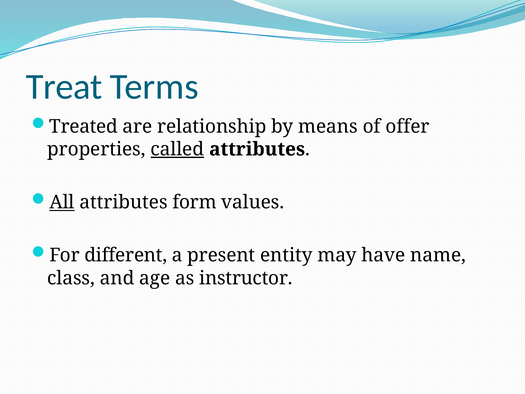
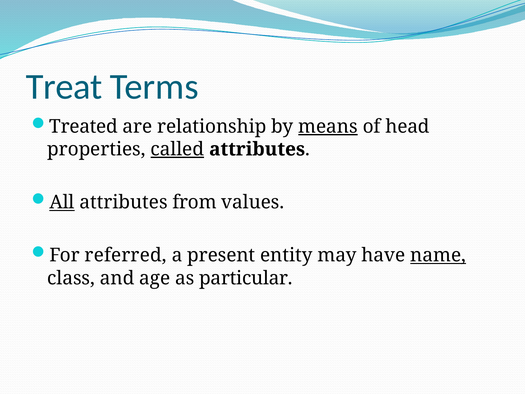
means underline: none -> present
offer: offer -> head
form: form -> from
different: different -> referred
name underline: none -> present
instructor: instructor -> particular
